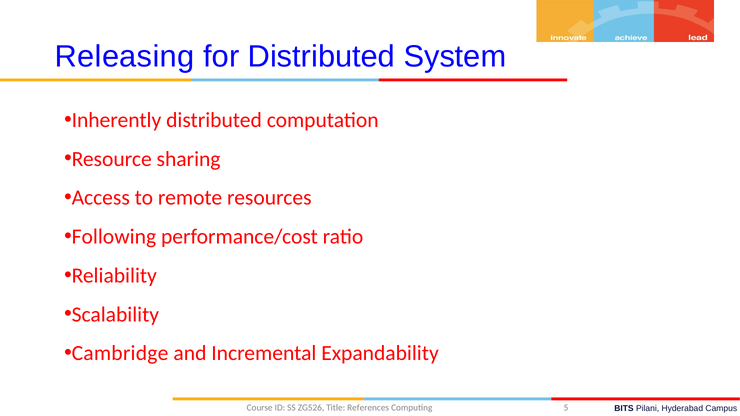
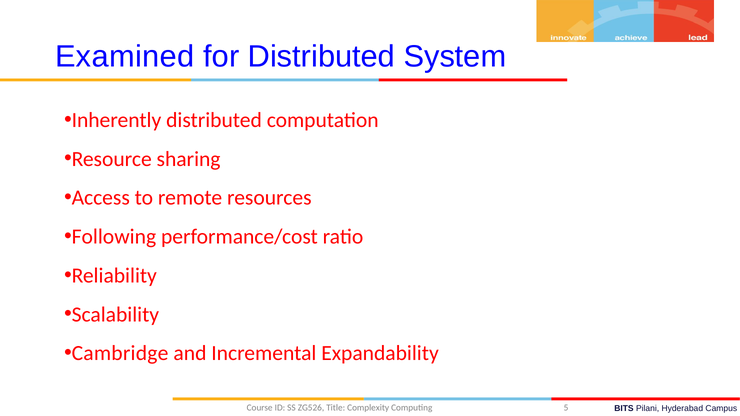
Releasing: Releasing -> Examined
References: References -> Complexity
